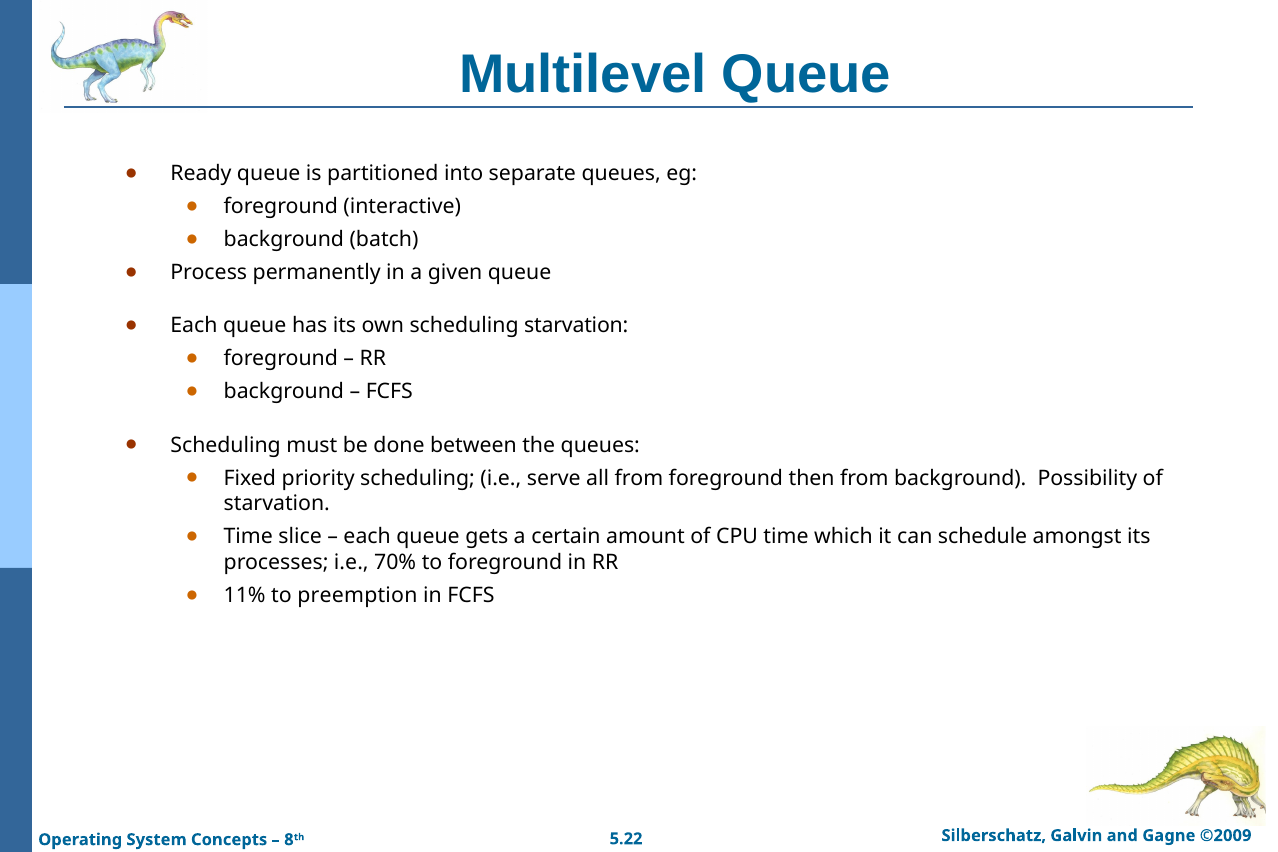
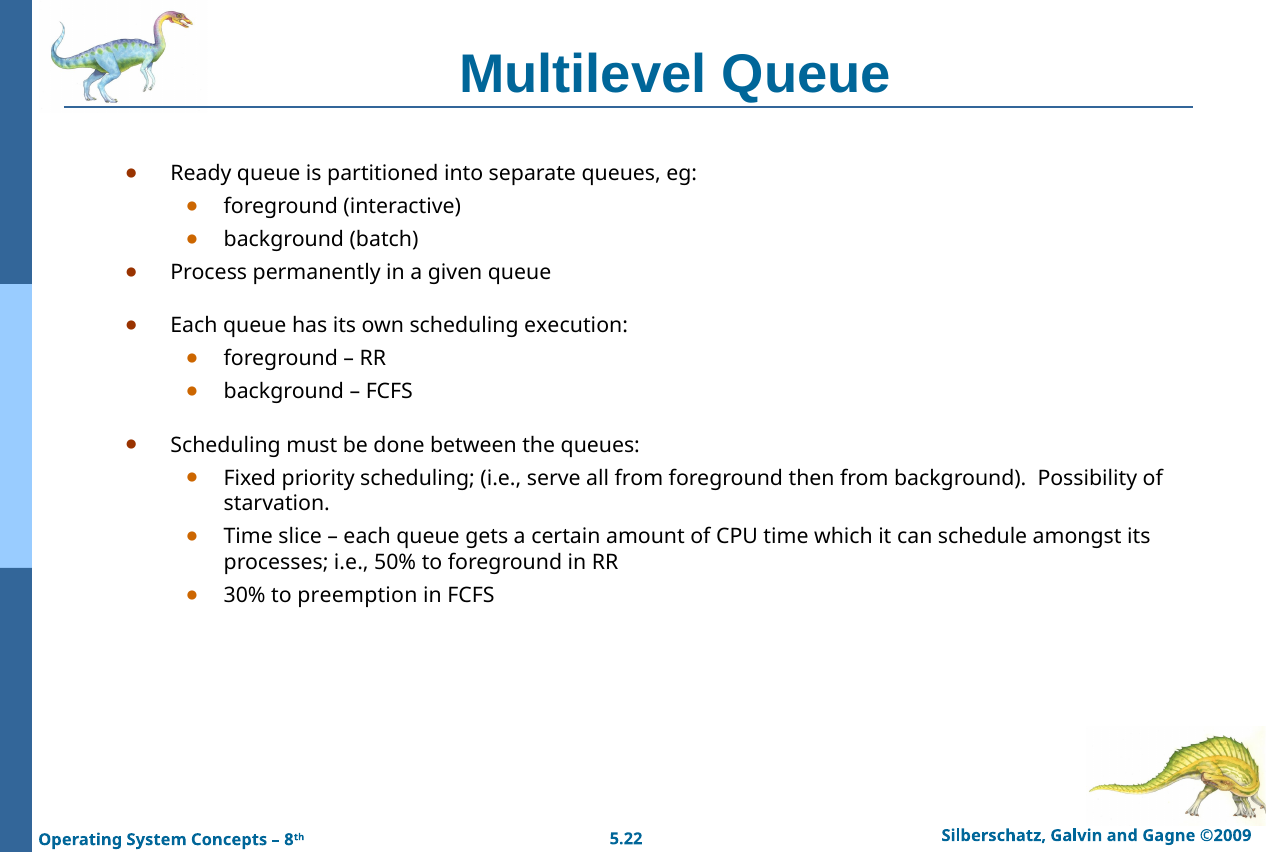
scheduling starvation: starvation -> execution
70%: 70% -> 50%
11%: 11% -> 30%
